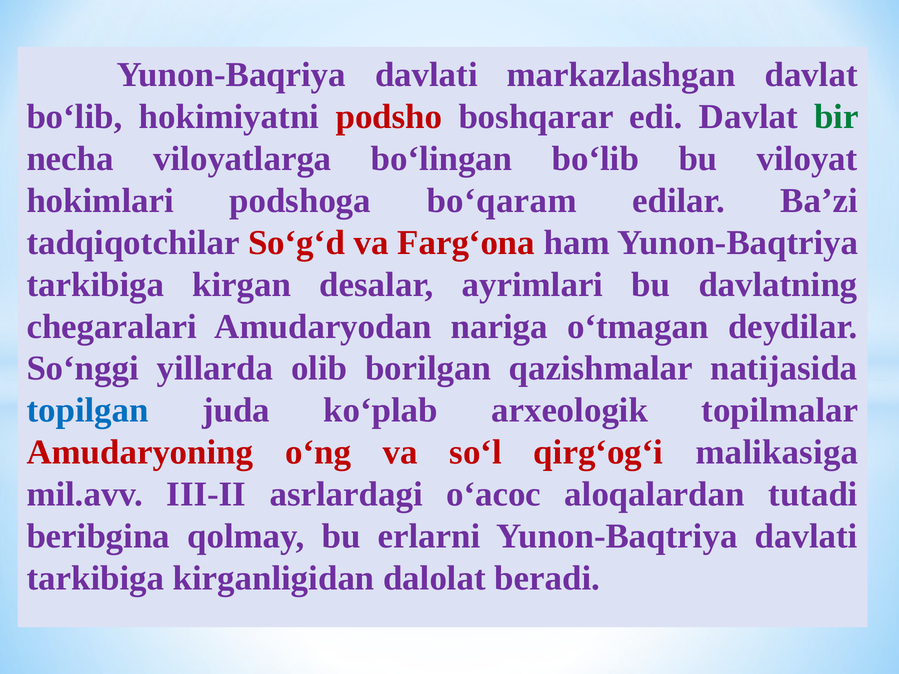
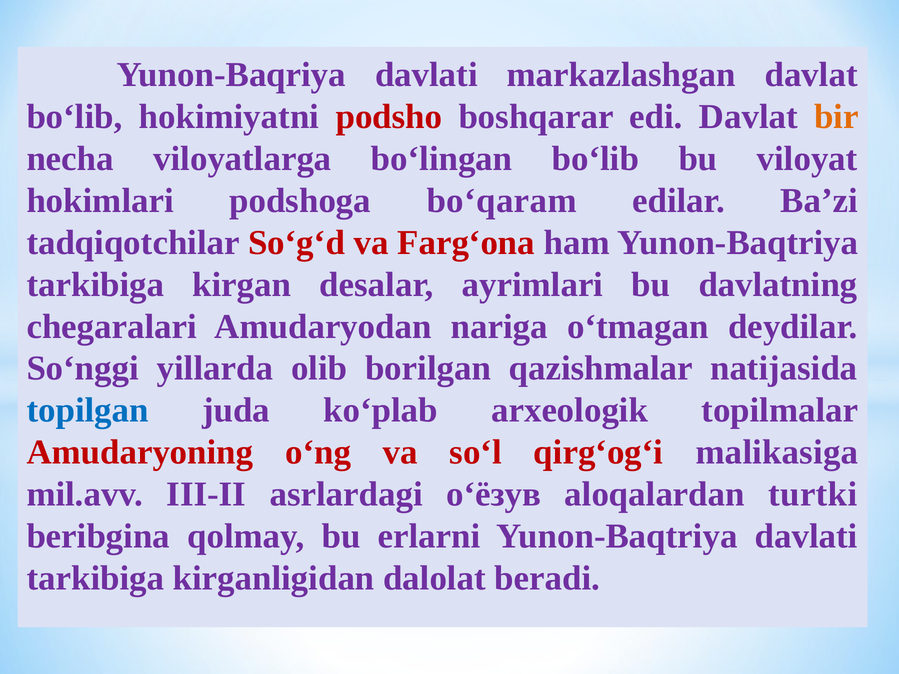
bir colour: green -> orange
o‘асос: o‘асос -> o‘ёзув
tutadi: tutadi -> turtki
